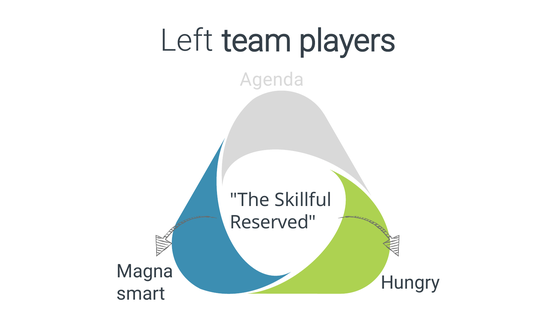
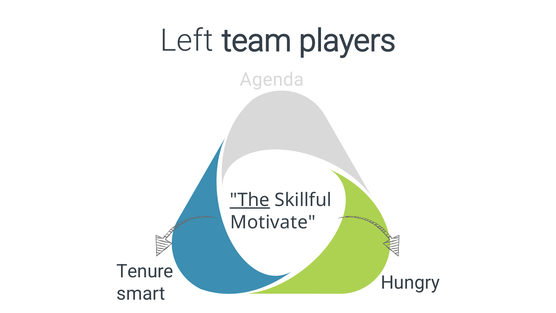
The underline: none -> present
Reserved: Reserved -> Motivate
Magna: Magna -> Tenure
